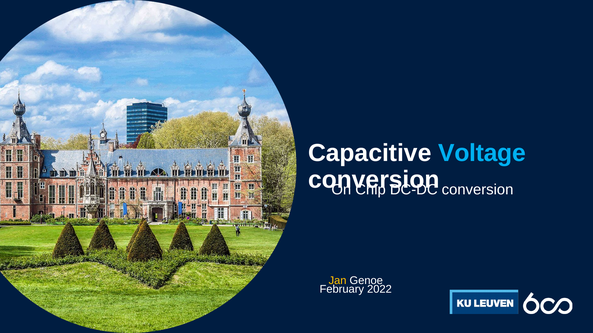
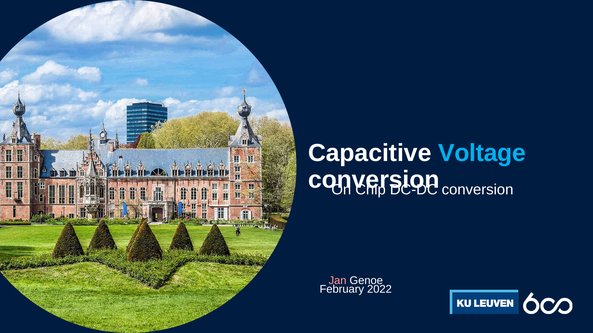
Jan colour: yellow -> pink
